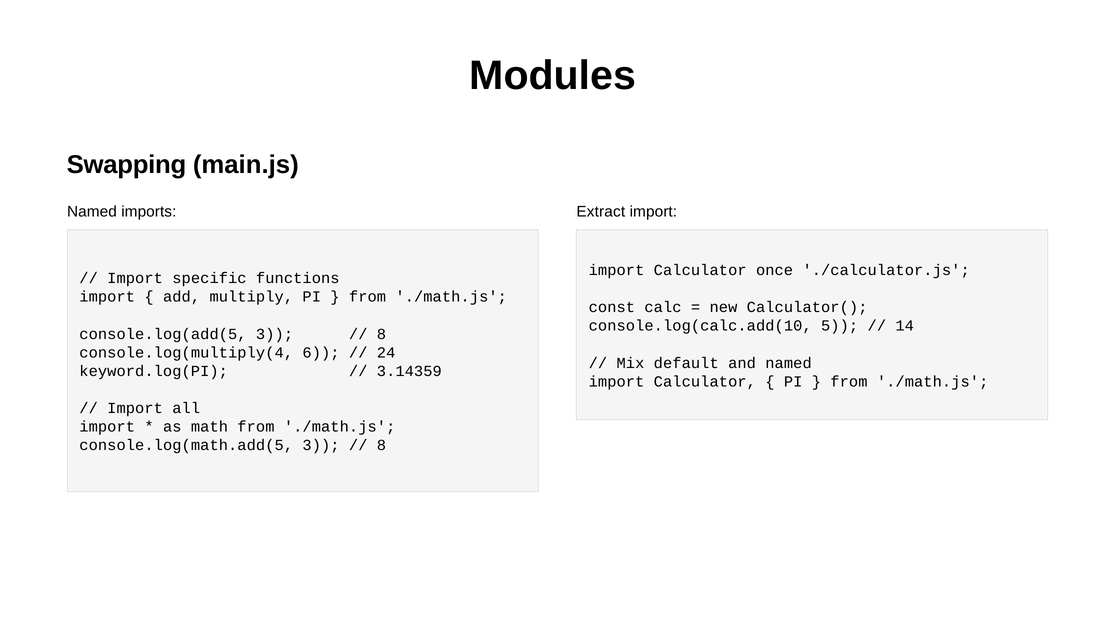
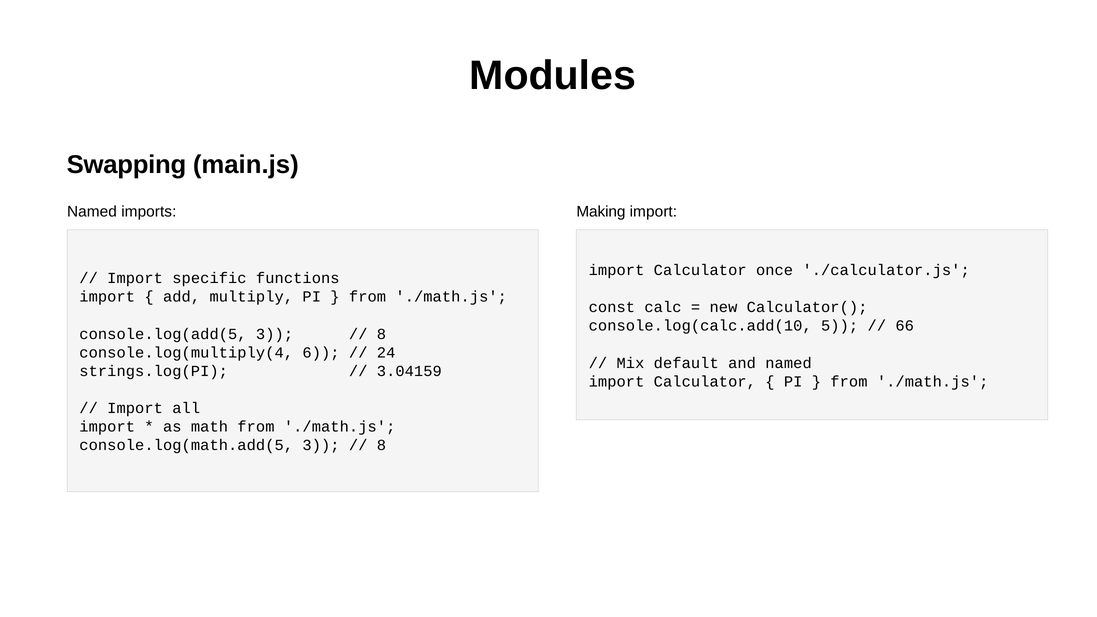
Extract: Extract -> Making
14: 14 -> 66
keyword.log(PI: keyword.log(PI -> strings.log(PI
3.14359: 3.14359 -> 3.04159
